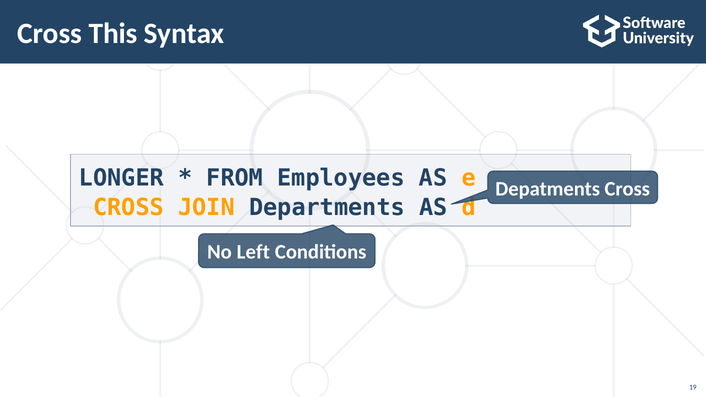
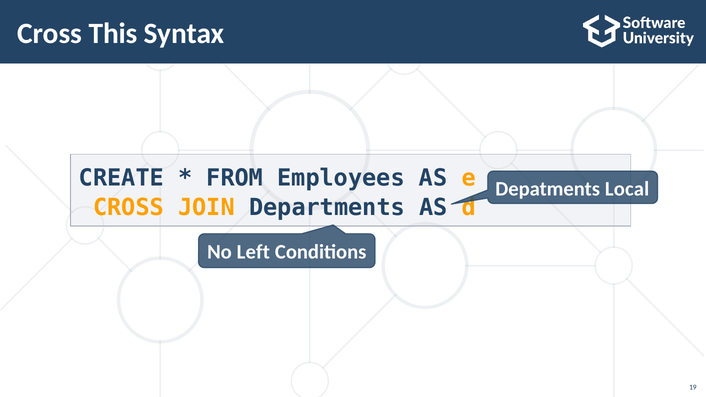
LONGER: LONGER -> CREATE
Depatments Cross: Cross -> Local
